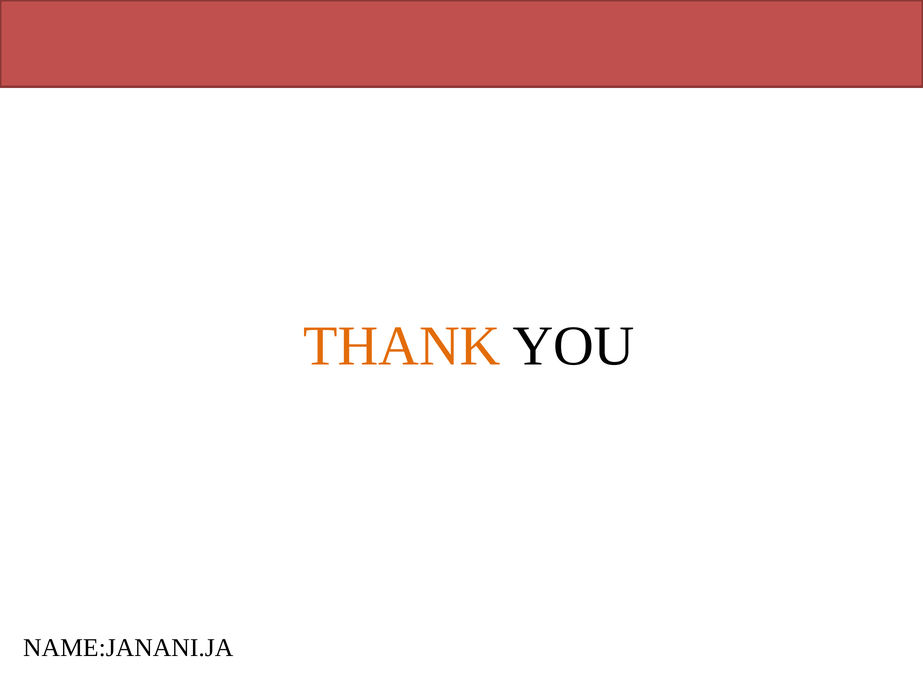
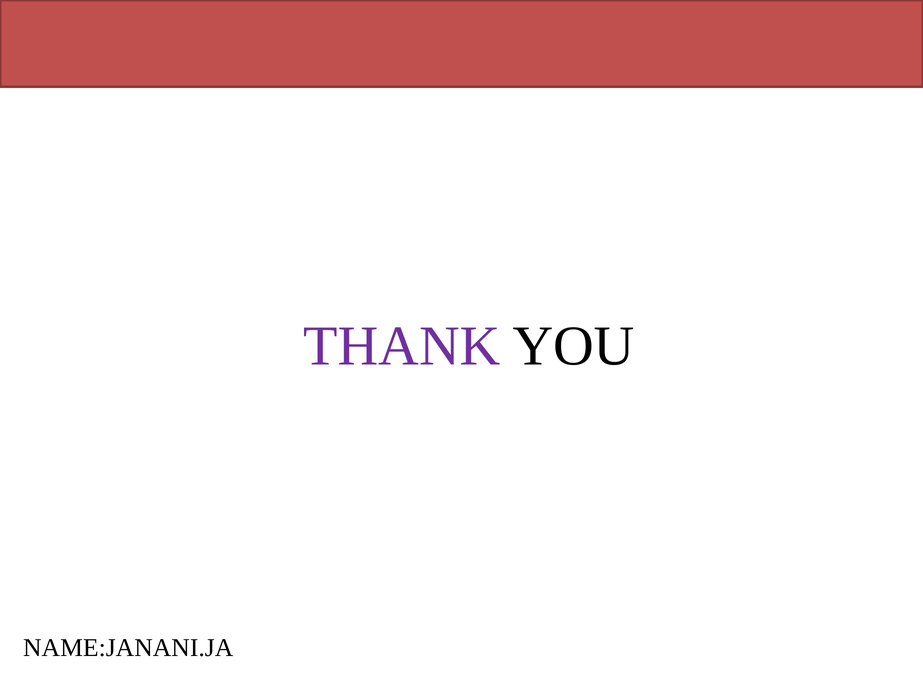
THANK colour: orange -> purple
